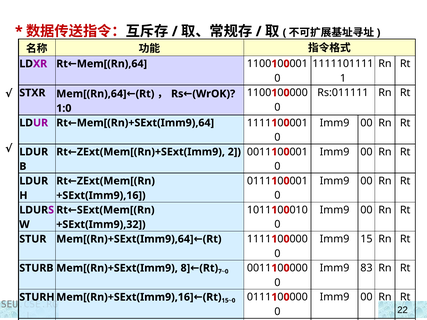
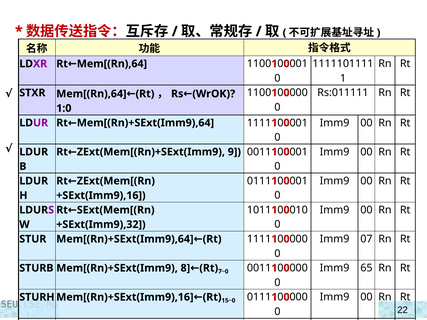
2: 2 -> 9
Imm9 15: 15 -> 07
83: 83 -> 65
